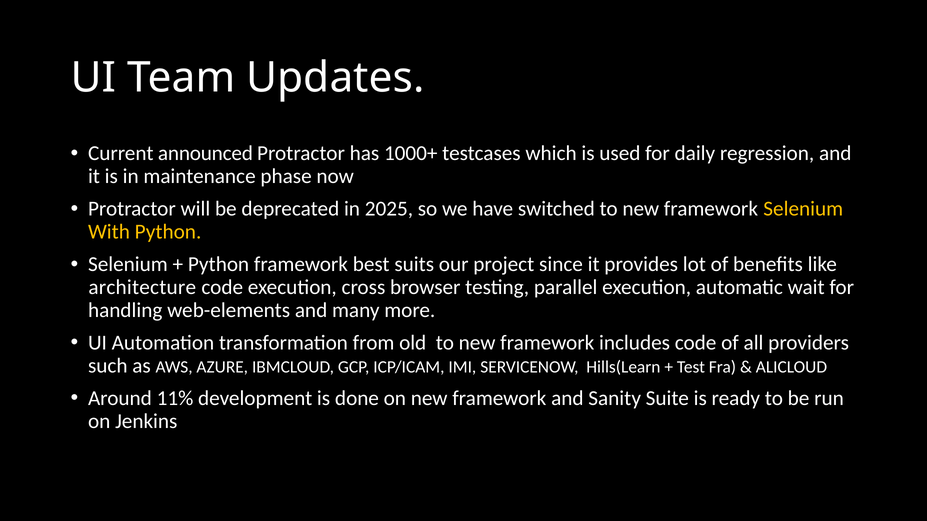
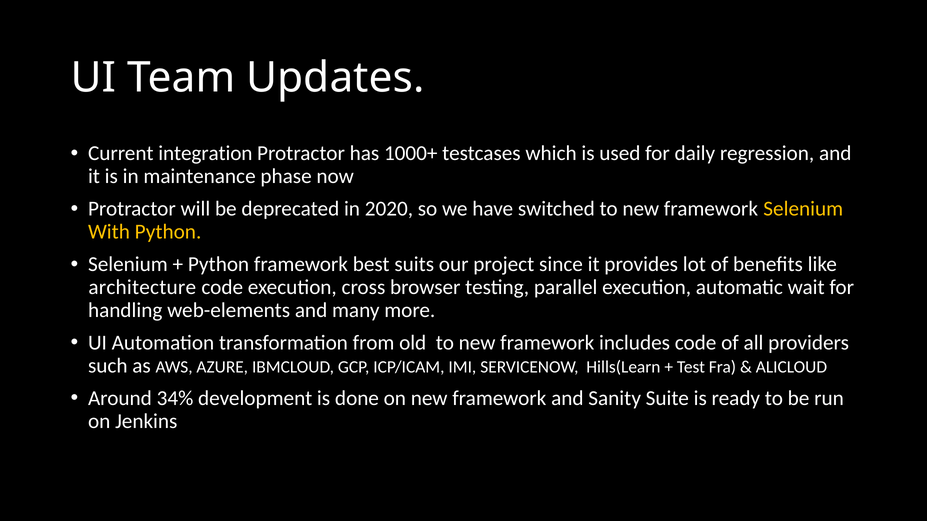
announced: announced -> integration
2025: 2025 -> 2020
11%: 11% -> 34%
